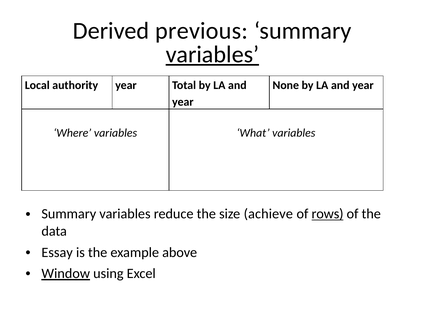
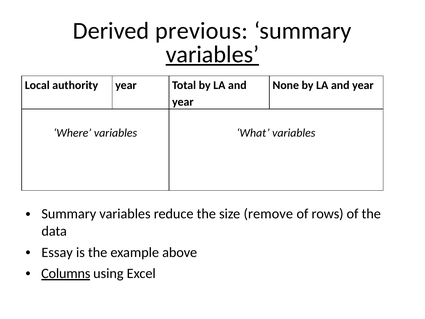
achieve: achieve -> remove
rows underline: present -> none
Window: Window -> Columns
